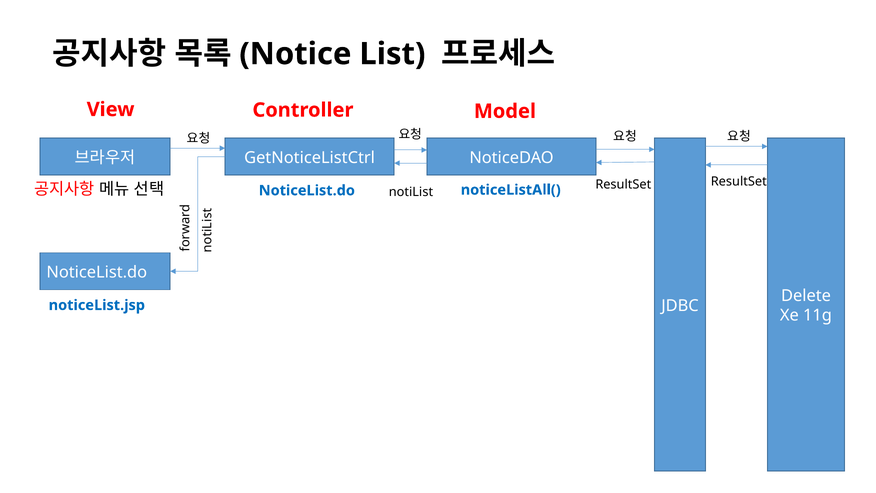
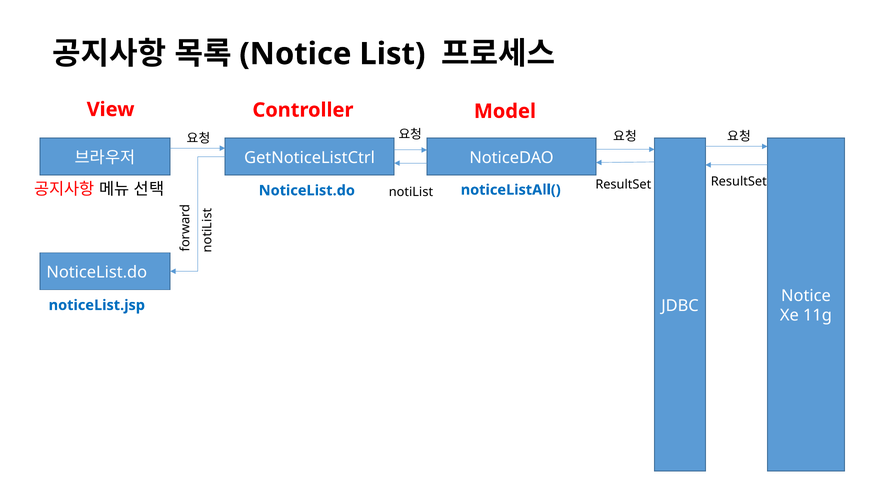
Delete at (806, 296): Delete -> Notice
